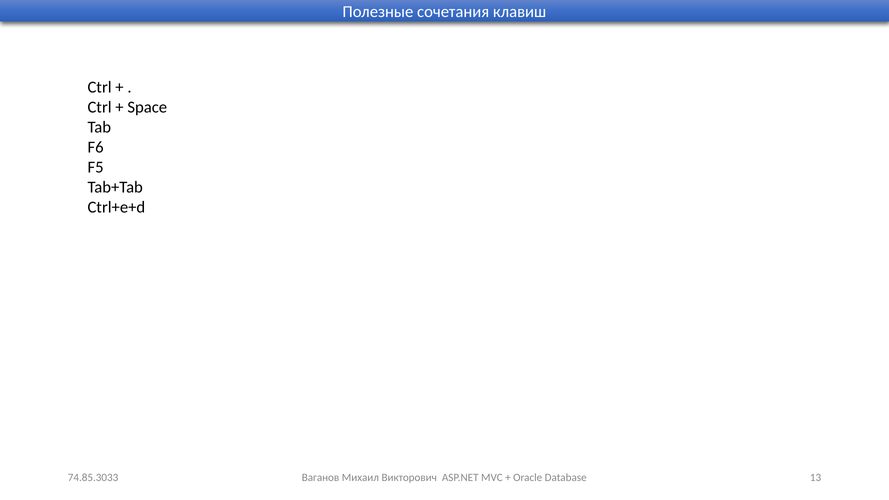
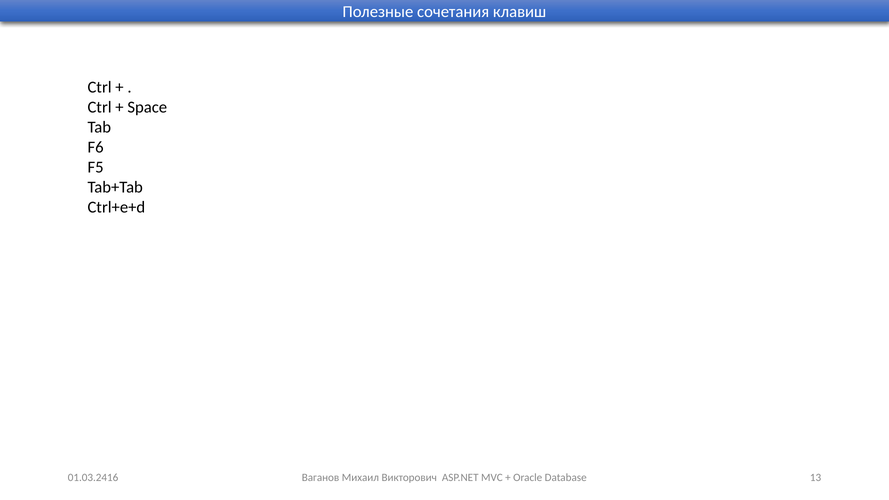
74.85.3033: 74.85.3033 -> 01.03.2416
